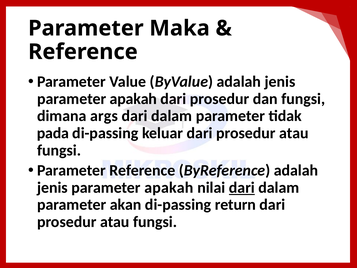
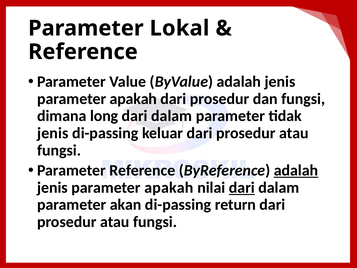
Maka: Maka -> Lokal
args: args -> long
pada at (53, 133): pada -> jenis
adalah at (296, 170) underline: none -> present
